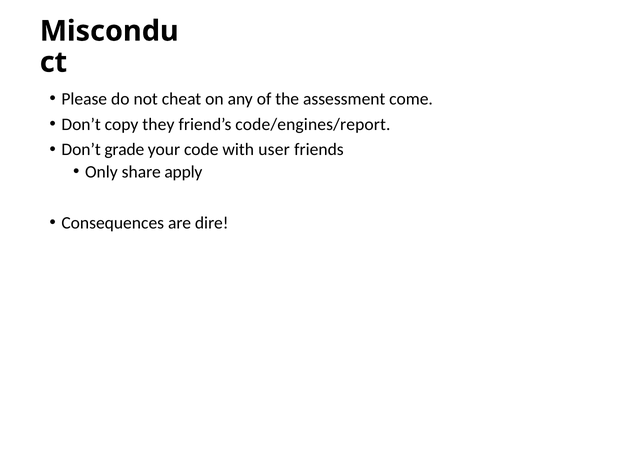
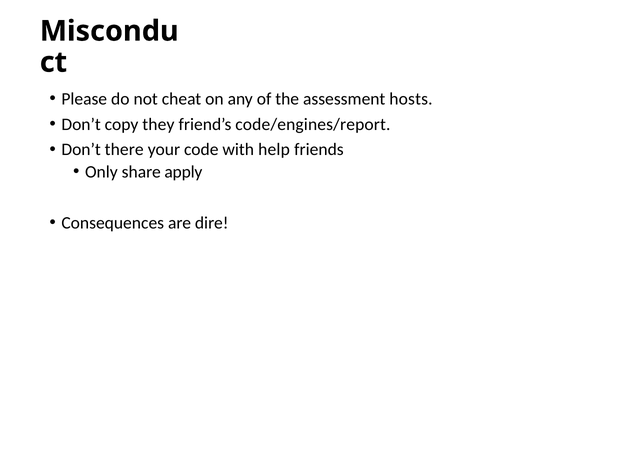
come: come -> hosts
grade: grade -> there
user: user -> help
